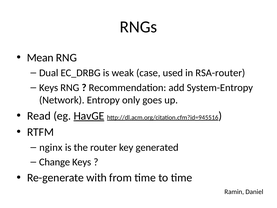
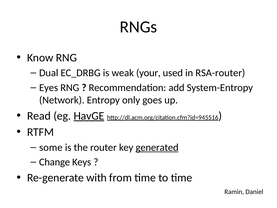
Mean: Mean -> Know
case: case -> your
Keys at (49, 87): Keys -> Eyes
nginx: nginx -> some
generated underline: none -> present
